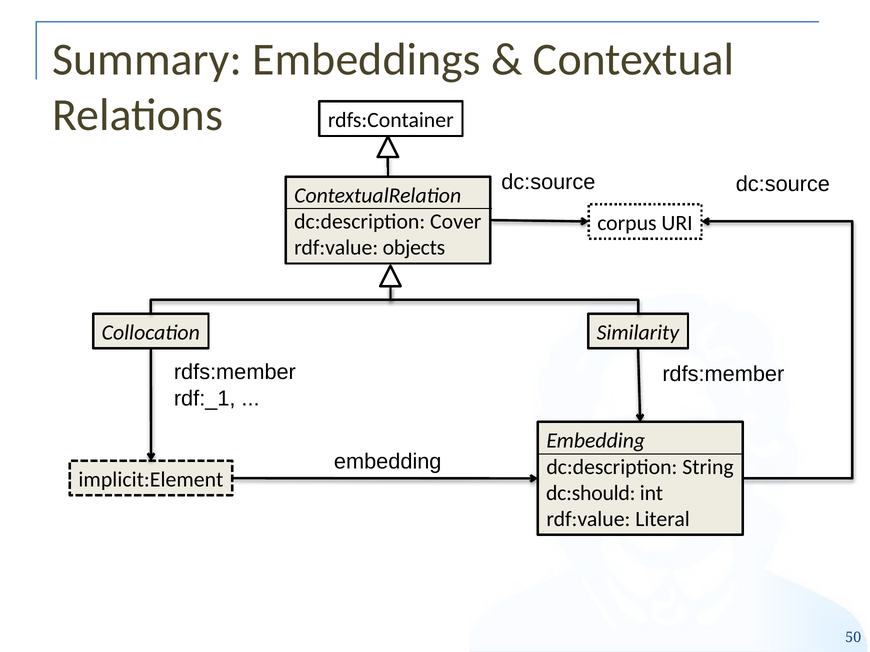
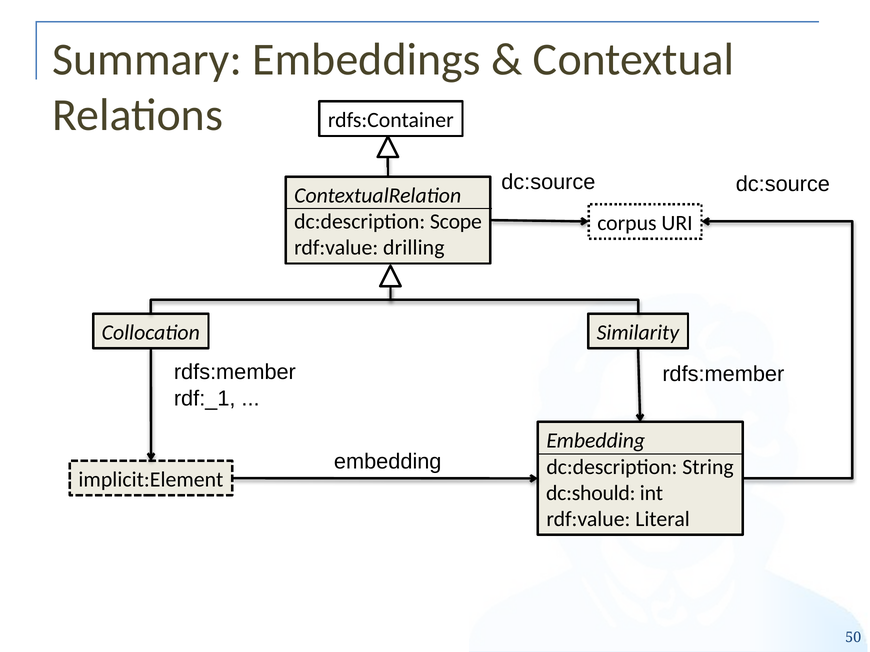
Cover: Cover -> Scope
objects: objects -> drilling
